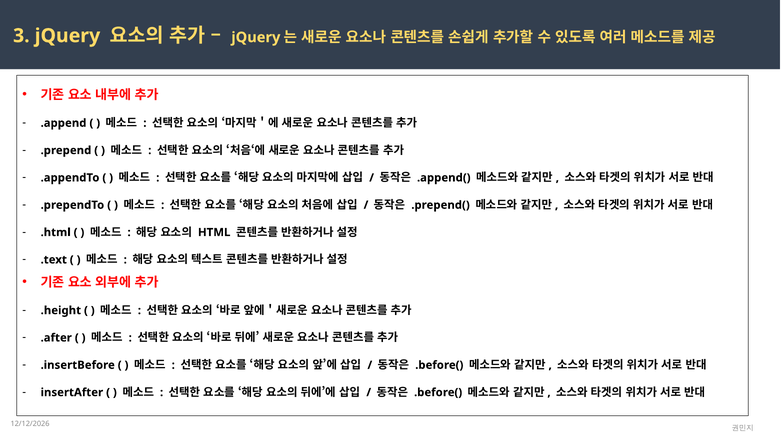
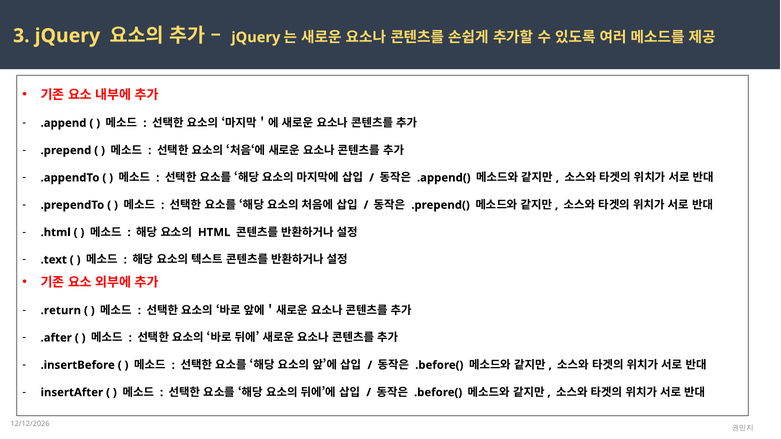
.height: .height -> .return
